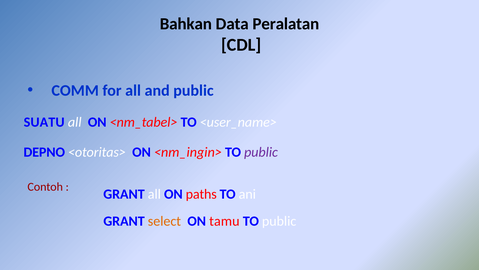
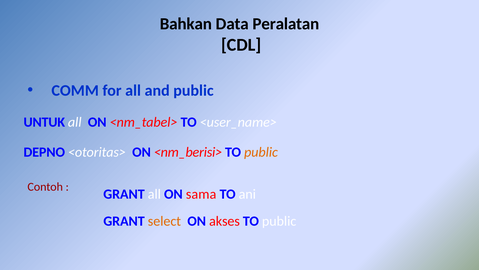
SUATU: SUATU -> UNTUK
<nm_ingin>: <nm_ingin> -> <nm_berisi>
public at (261, 152) colour: purple -> orange
paths: paths -> sama
tamu: tamu -> akses
